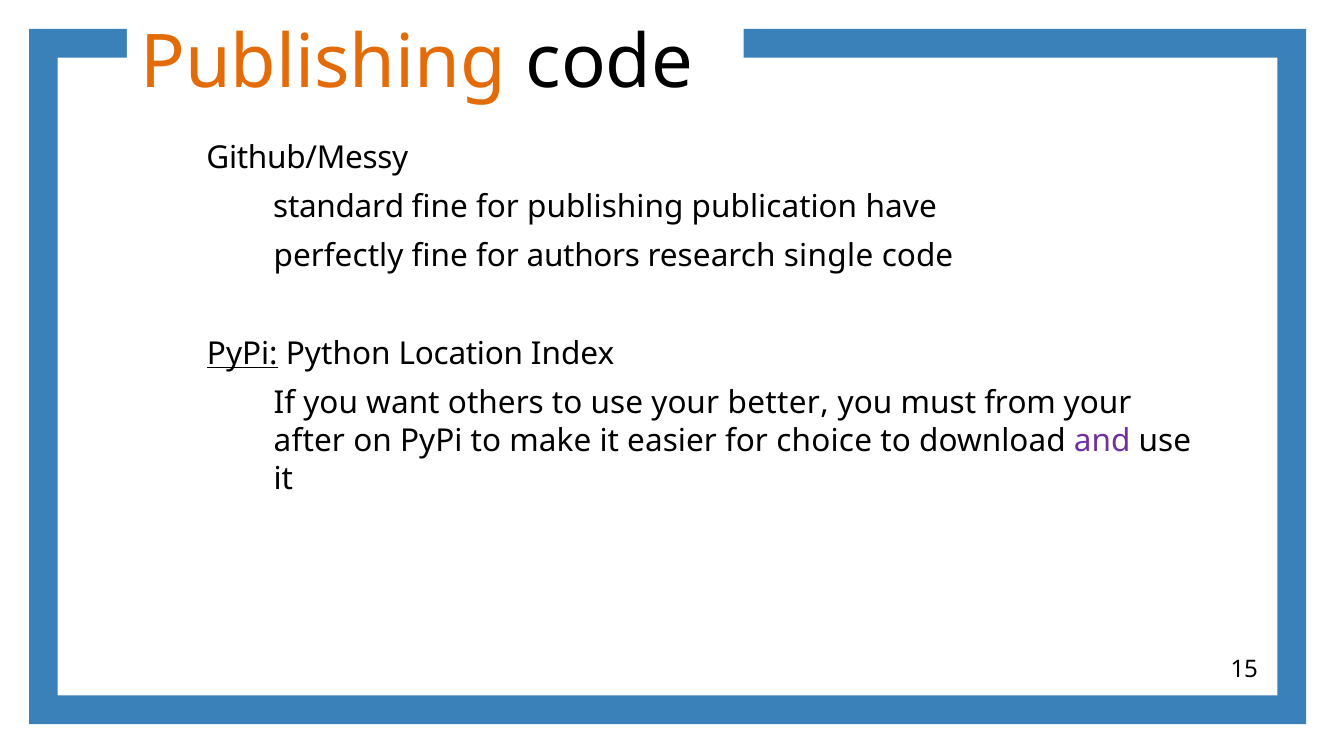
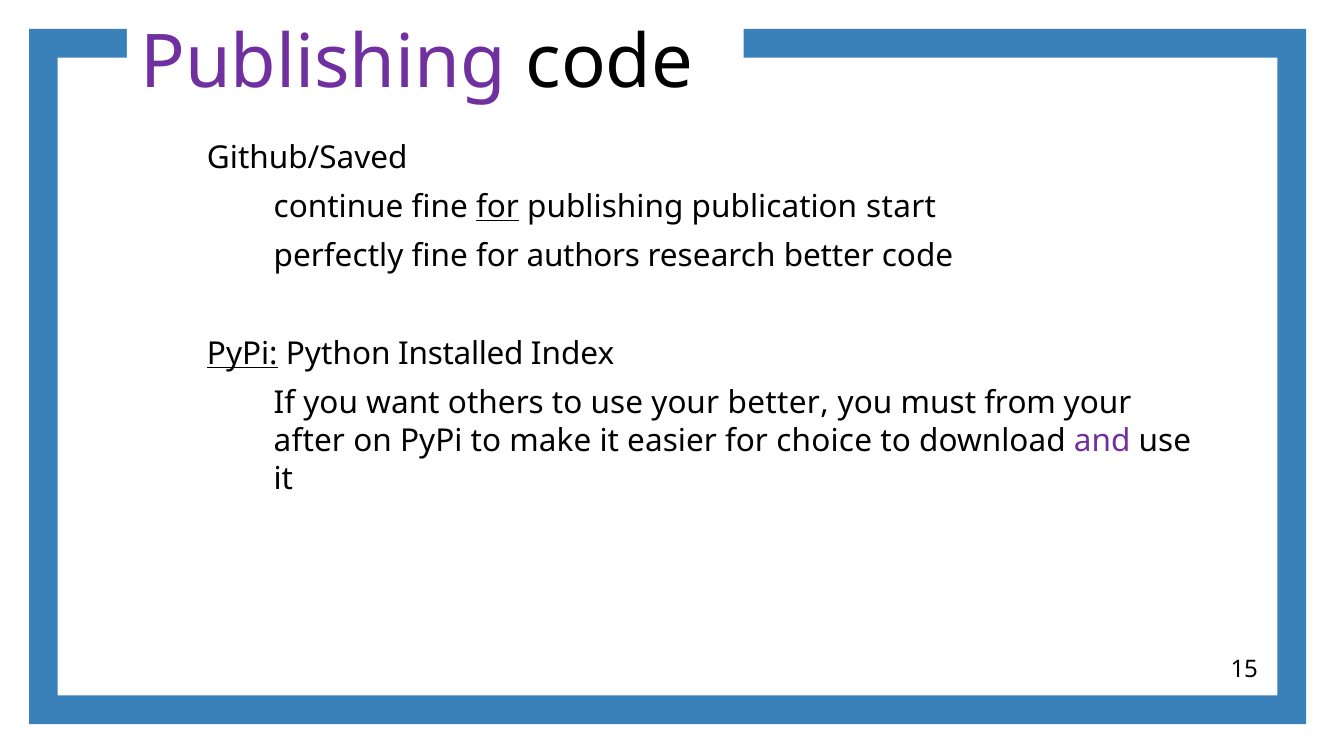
Publishing at (323, 63) colour: orange -> purple
Github/Messy: Github/Messy -> Github/Saved
standard: standard -> continue
for at (497, 207) underline: none -> present
have: have -> start
research single: single -> better
Location: Location -> Installed
